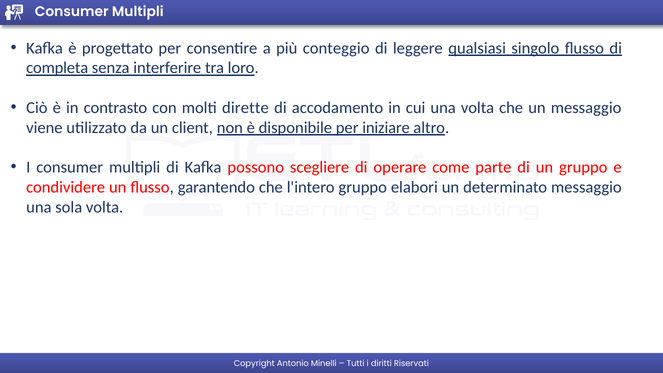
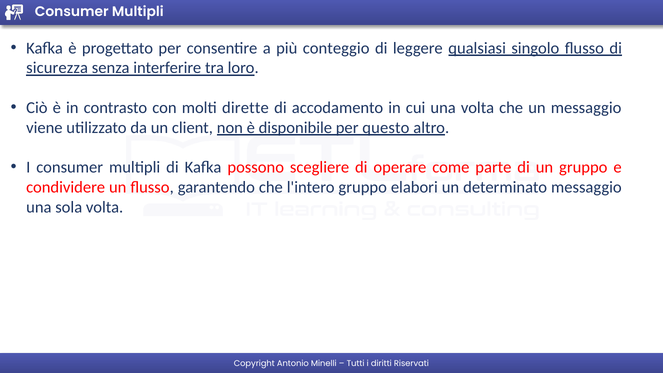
completa: completa -> sicurezza
iniziare: iniziare -> questo
